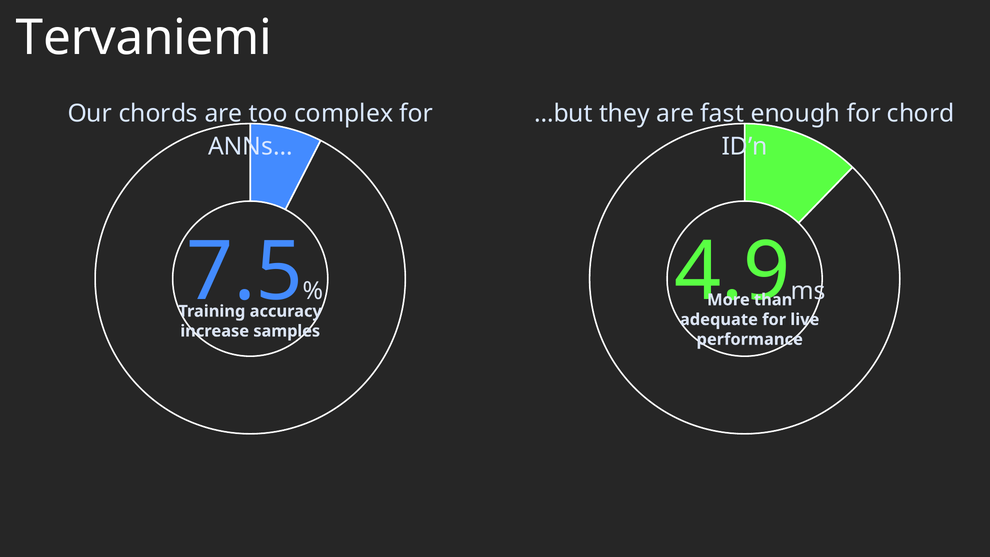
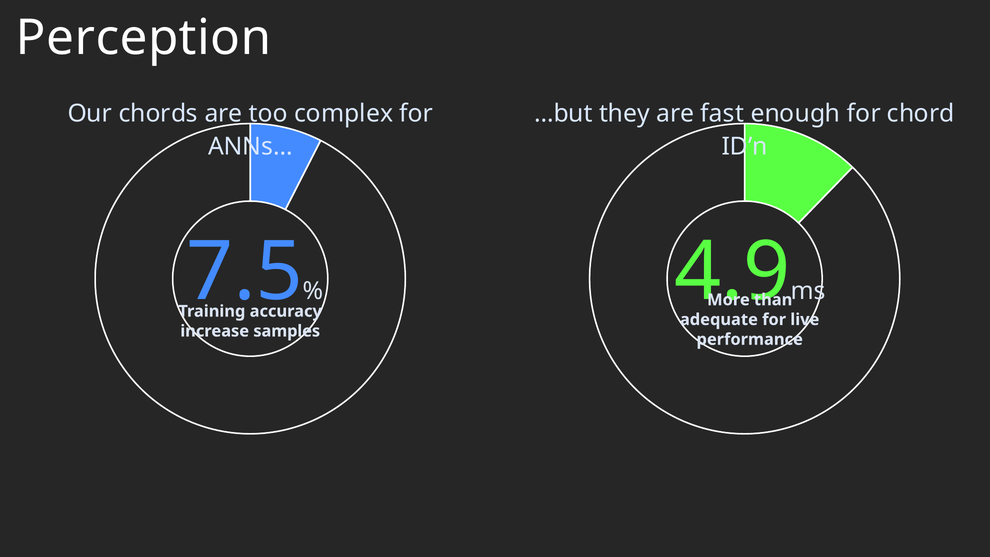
Tervaniemi: Tervaniemi -> Perception
